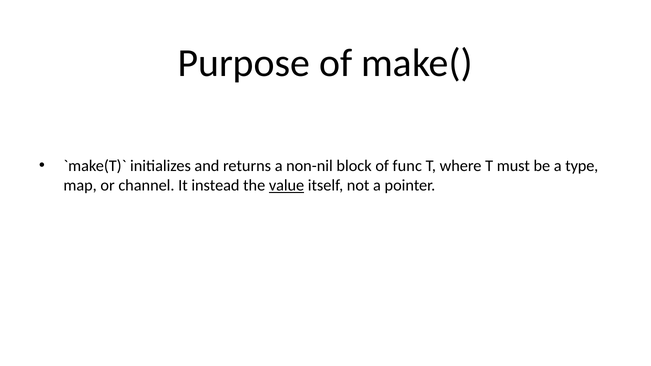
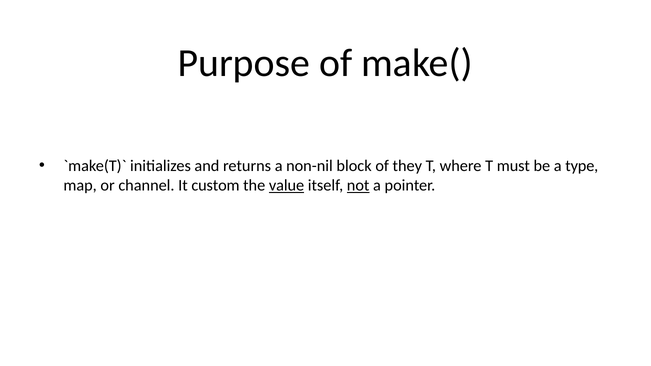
func: func -> they
instead: instead -> custom
not underline: none -> present
